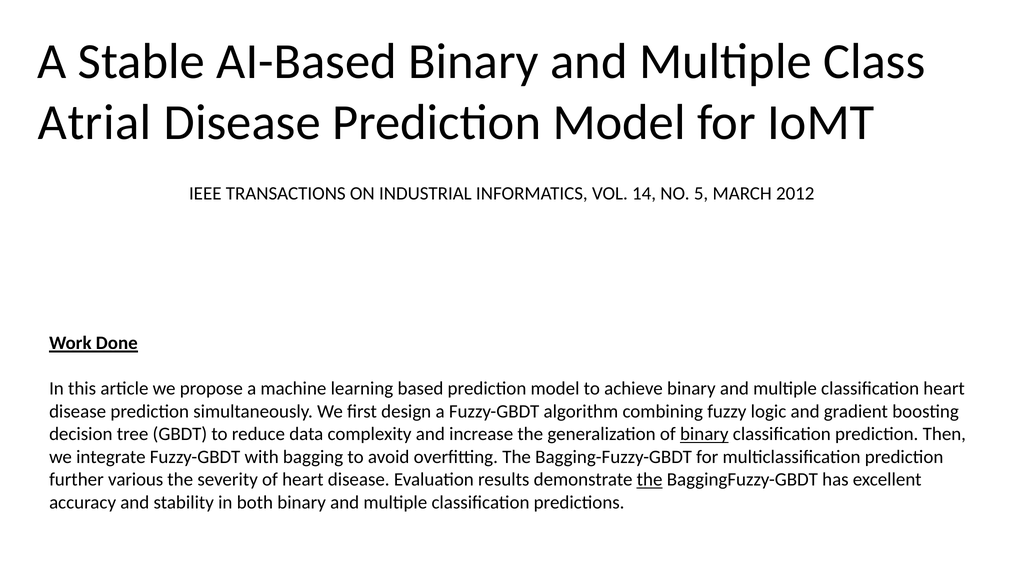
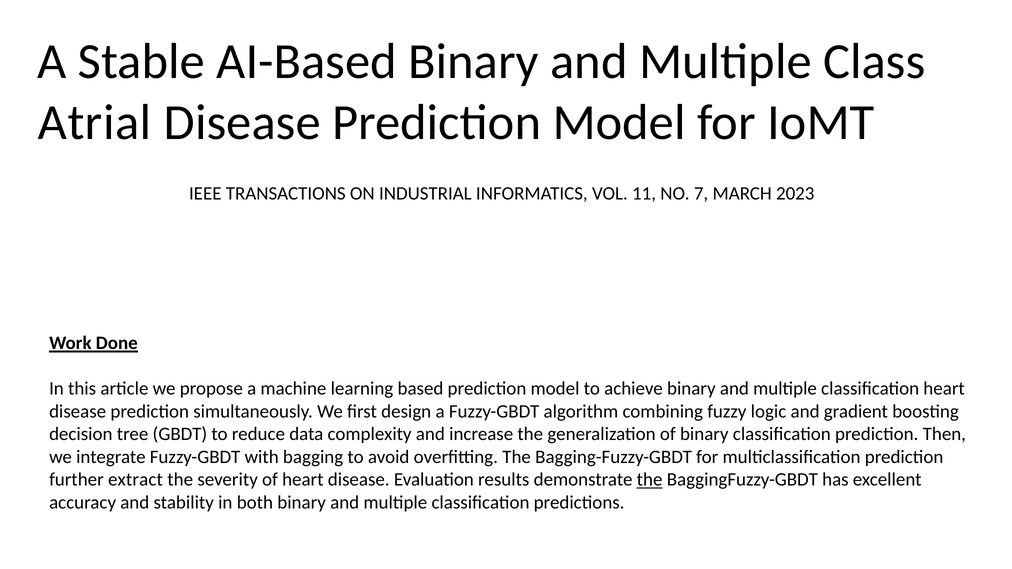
14: 14 -> 11
5: 5 -> 7
2012: 2012 -> 2023
binary at (704, 434) underline: present -> none
various: various -> extract
